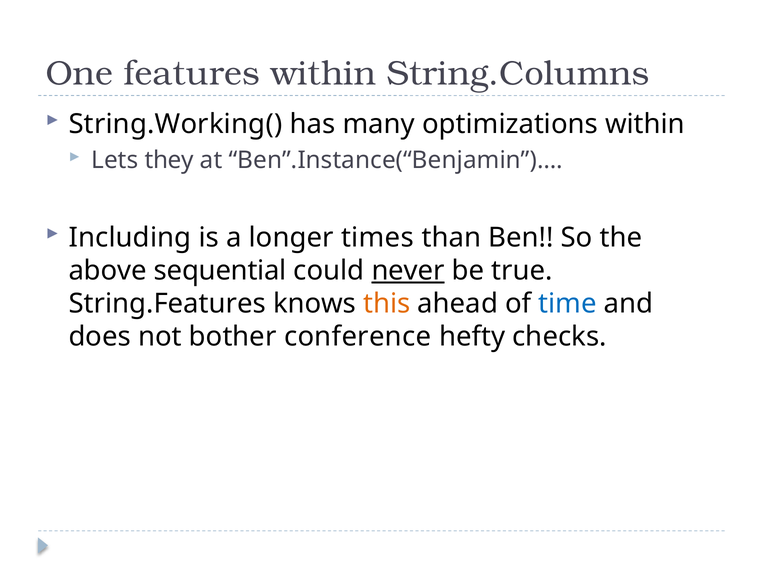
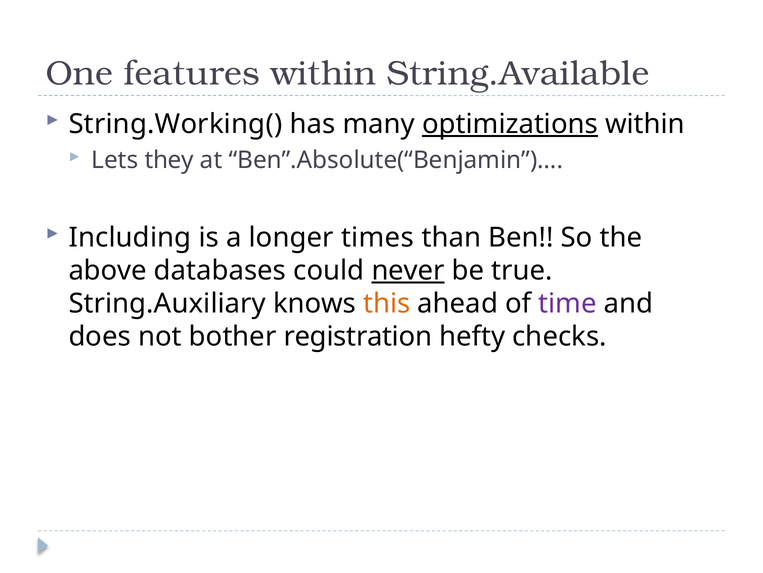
String.Columns: String.Columns -> String.Available
optimizations underline: none -> present
Ben”.Instance(“Benjamin”)…: Ben”.Instance(“Benjamin”)… -> Ben”.Absolute(“Benjamin”)…
sequential: sequential -> databases
String.Features: String.Features -> String.Auxiliary
time colour: blue -> purple
conference: conference -> registration
